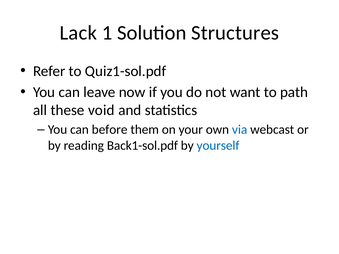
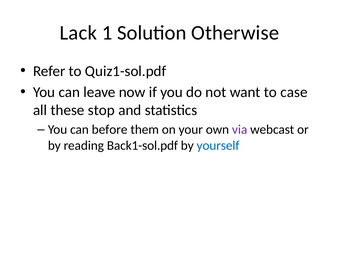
Structures: Structures -> Otherwise
path: path -> case
void: void -> stop
via colour: blue -> purple
